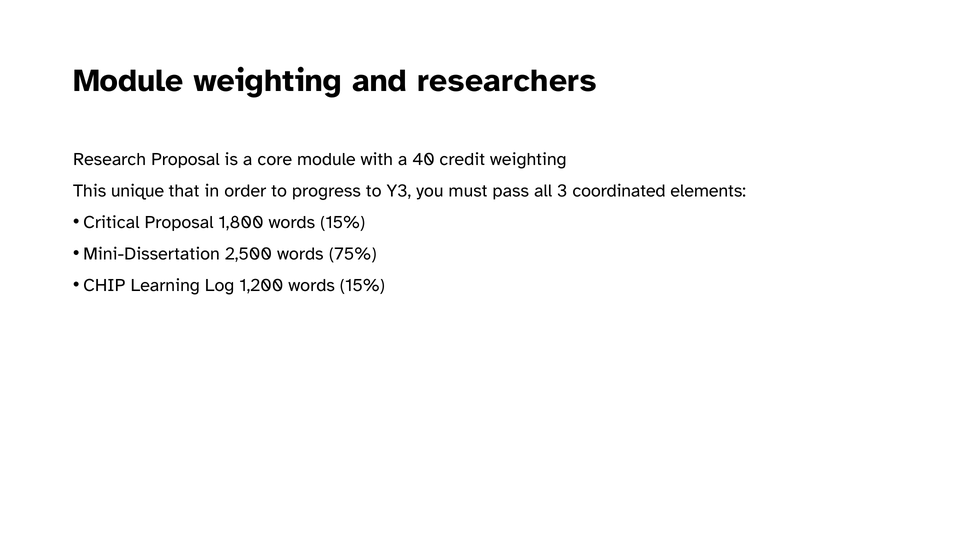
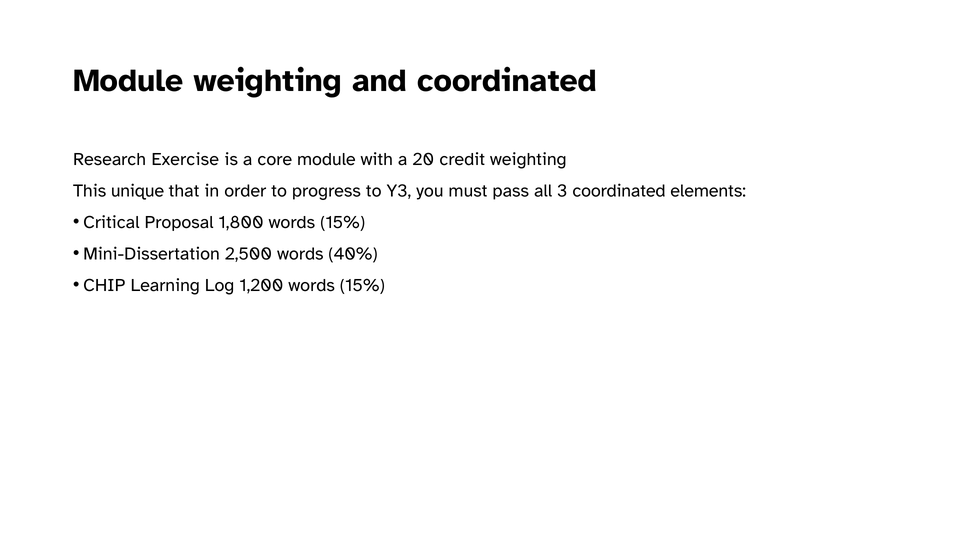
and researchers: researchers -> coordinated
Research Proposal: Proposal -> Exercise
40: 40 -> 20
75%: 75% -> 40%
